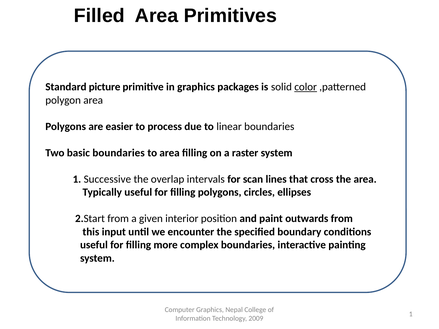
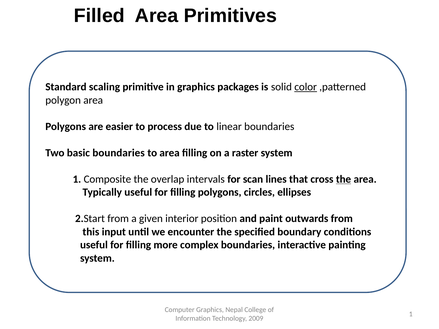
picture: picture -> scaling
Successive: Successive -> Composite
the at (344, 179) underline: none -> present
